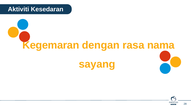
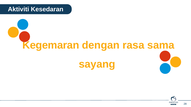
nama: nama -> sama
